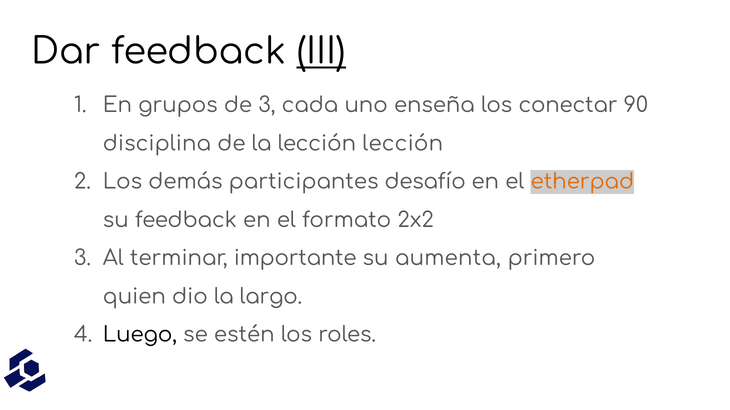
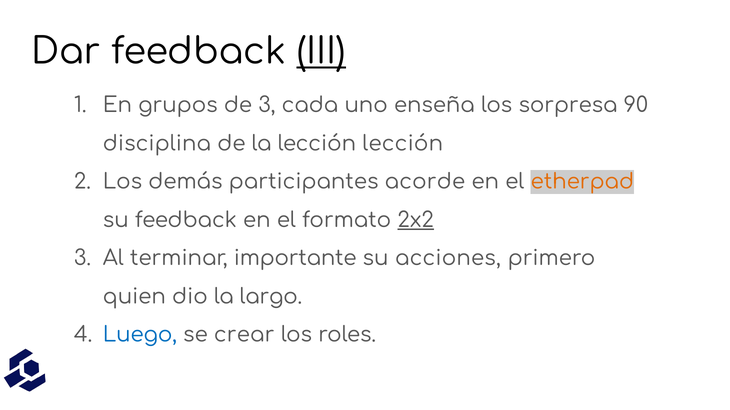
conectar: conectar -> sorpresa
desafío: desafío -> acorde
2x2 underline: none -> present
aumenta: aumenta -> acciones
Luego colour: black -> blue
estén: estén -> crear
